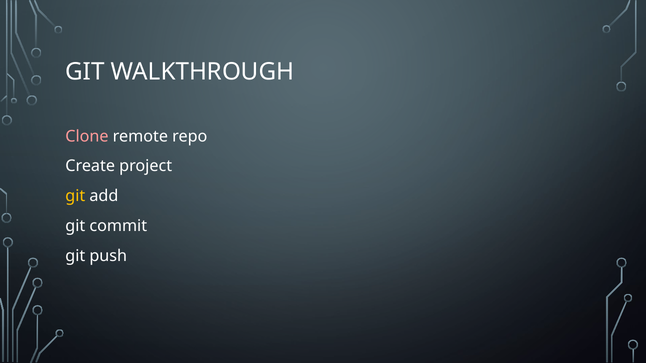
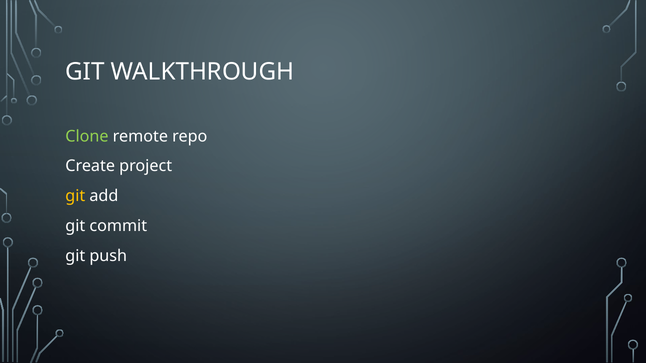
Clone colour: pink -> light green
